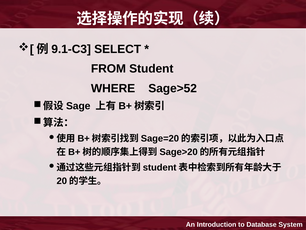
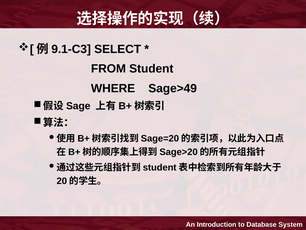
Sage>52: Sage>52 -> Sage>49
